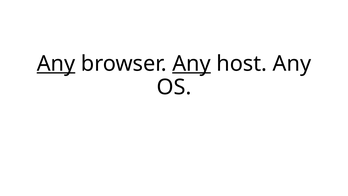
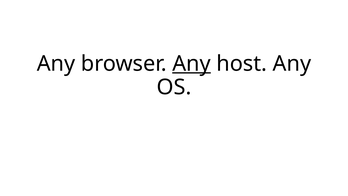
Any at (56, 64) underline: present -> none
